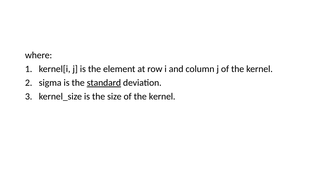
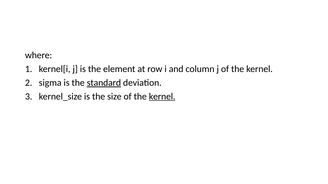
kernel at (162, 97) underline: none -> present
